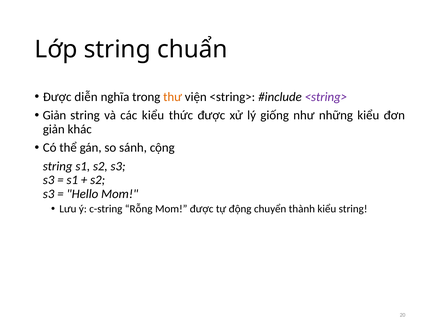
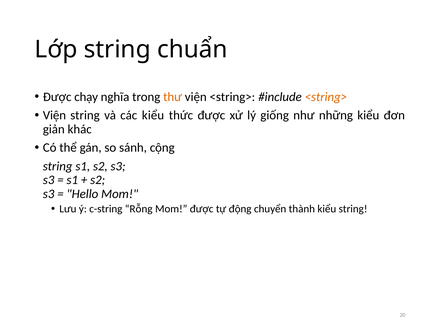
diễn: diễn -> chạy
<string> at (326, 97) colour: purple -> orange
Giản at (54, 115): Giản -> Viện
